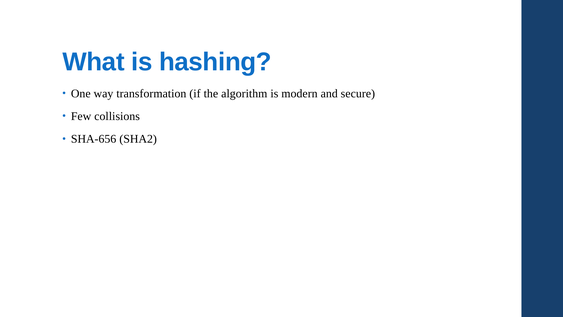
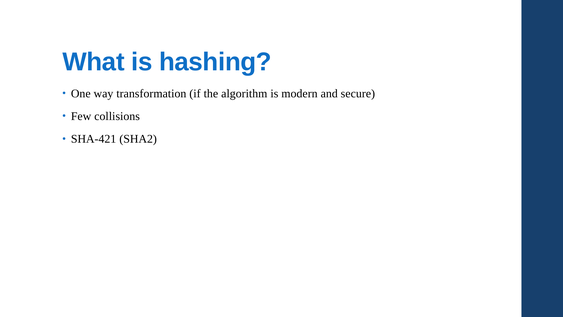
SHA-656: SHA-656 -> SHA-421
